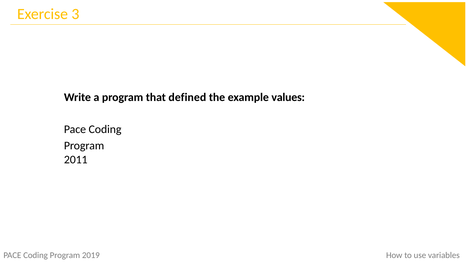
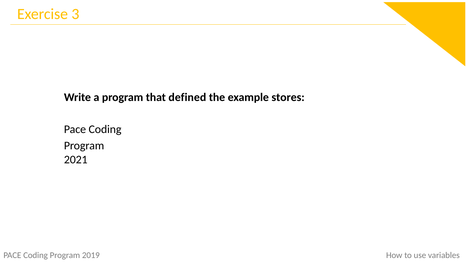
values: values -> stores
2011: 2011 -> 2021
